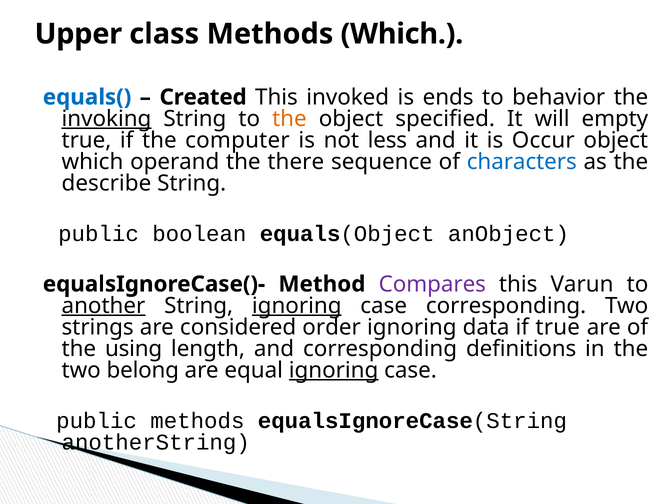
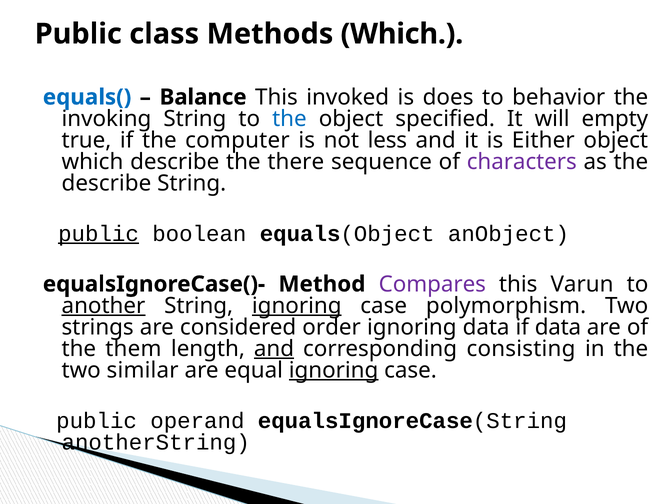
Upper at (78, 34): Upper -> Public
Created: Created -> Balance
ends: ends -> does
invoking underline: present -> none
the at (289, 119) colour: orange -> blue
Occur: Occur -> Either
which operand: operand -> describe
characters colour: blue -> purple
public at (99, 234) underline: none -> present
case corresponding: corresponding -> polymorphism
if true: true -> data
using: using -> them
and at (274, 349) underline: none -> present
definitions: definitions -> consisting
belong: belong -> similar
public methods: methods -> operand
